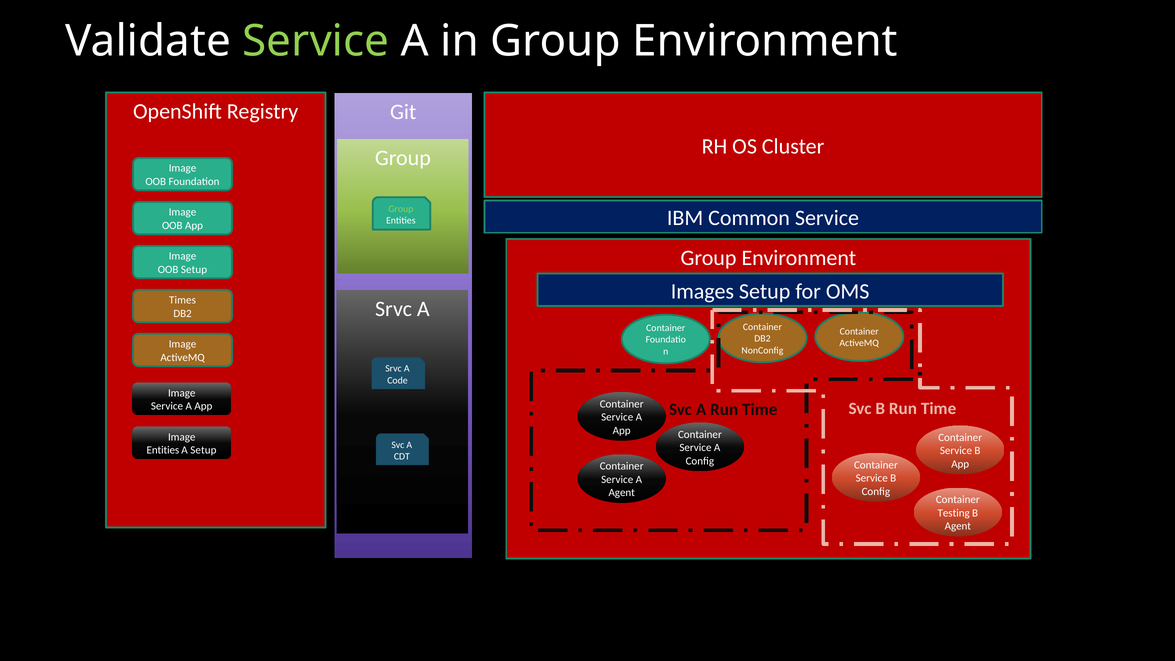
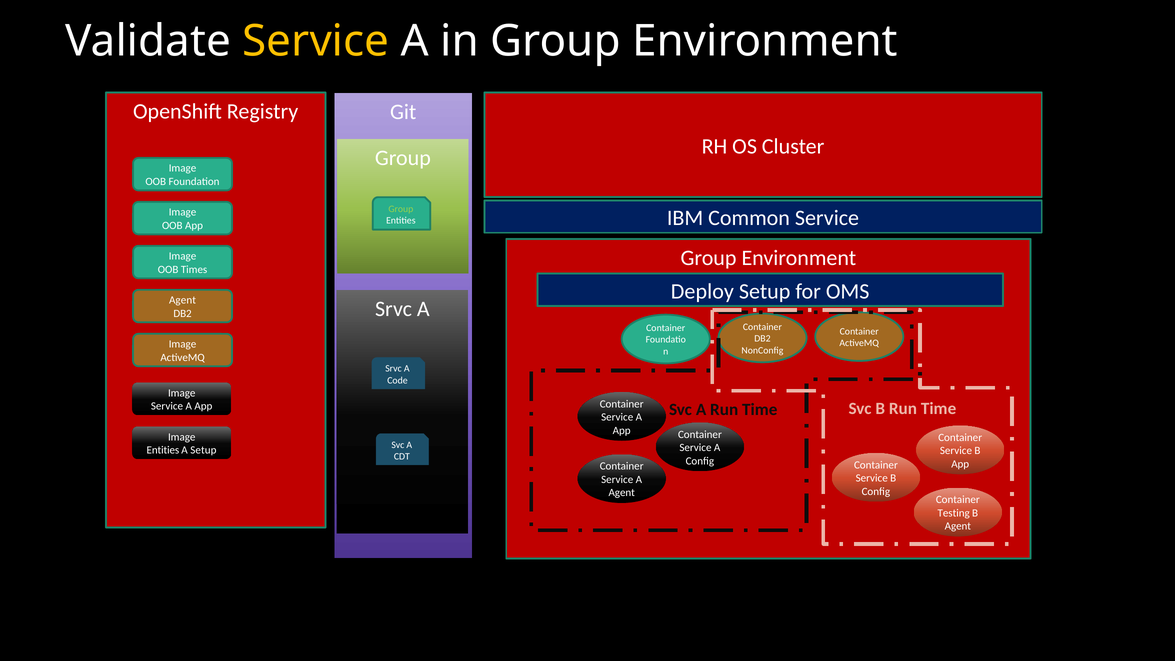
Service at (316, 41) colour: light green -> yellow
OOB Setup: Setup -> Times
Images: Images -> Deploy
Times at (182, 300): Times -> Agent
